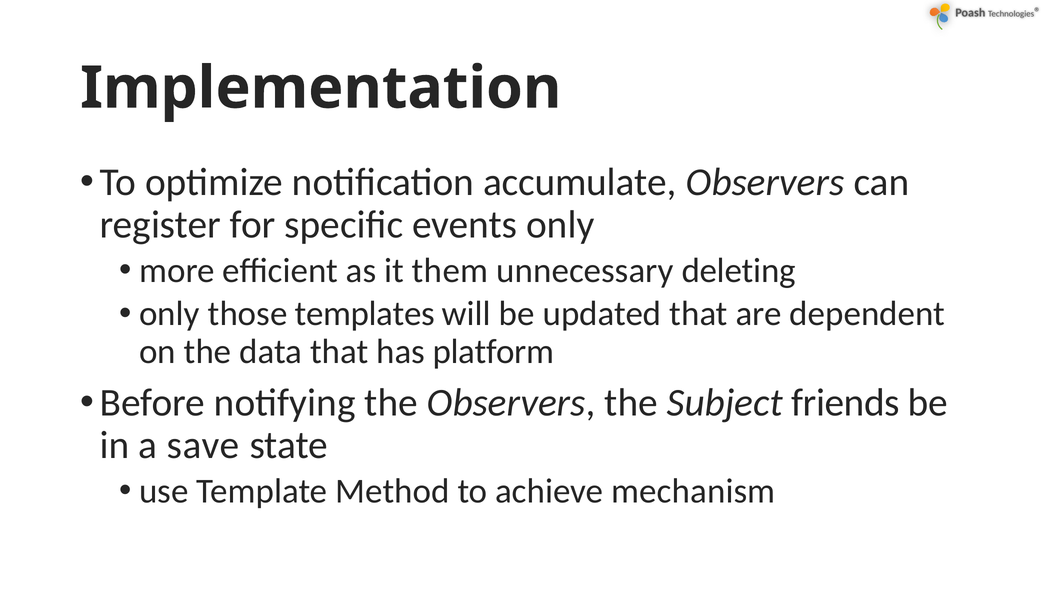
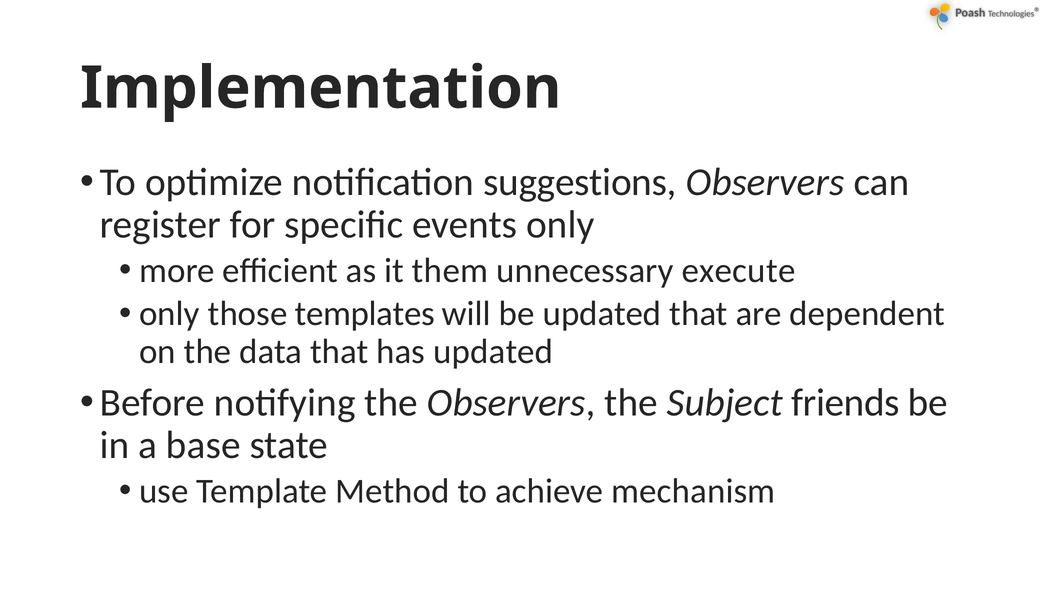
accumulate: accumulate -> suggestions
deleting: deleting -> execute
has platform: platform -> updated
save: save -> base
